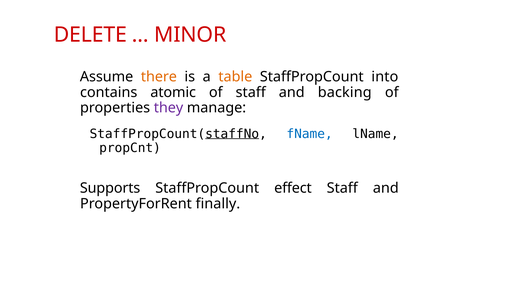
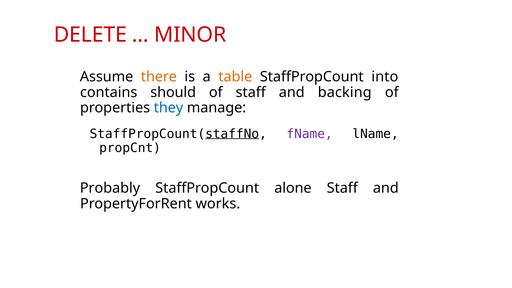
atomic: atomic -> should
they colour: purple -> blue
fName colour: blue -> purple
Supports: Supports -> Probably
effect: effect -> alone
finally: finally -> works
